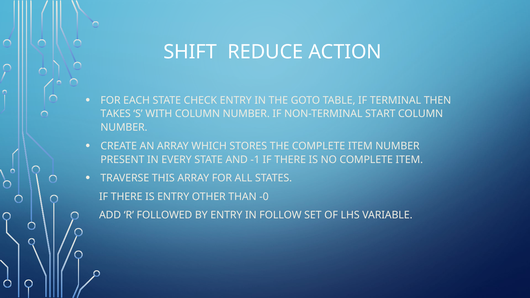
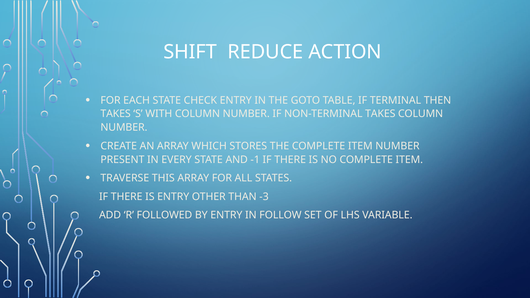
NON-TERMINAL START: START -> TAKES
-0: -0 -> -3
